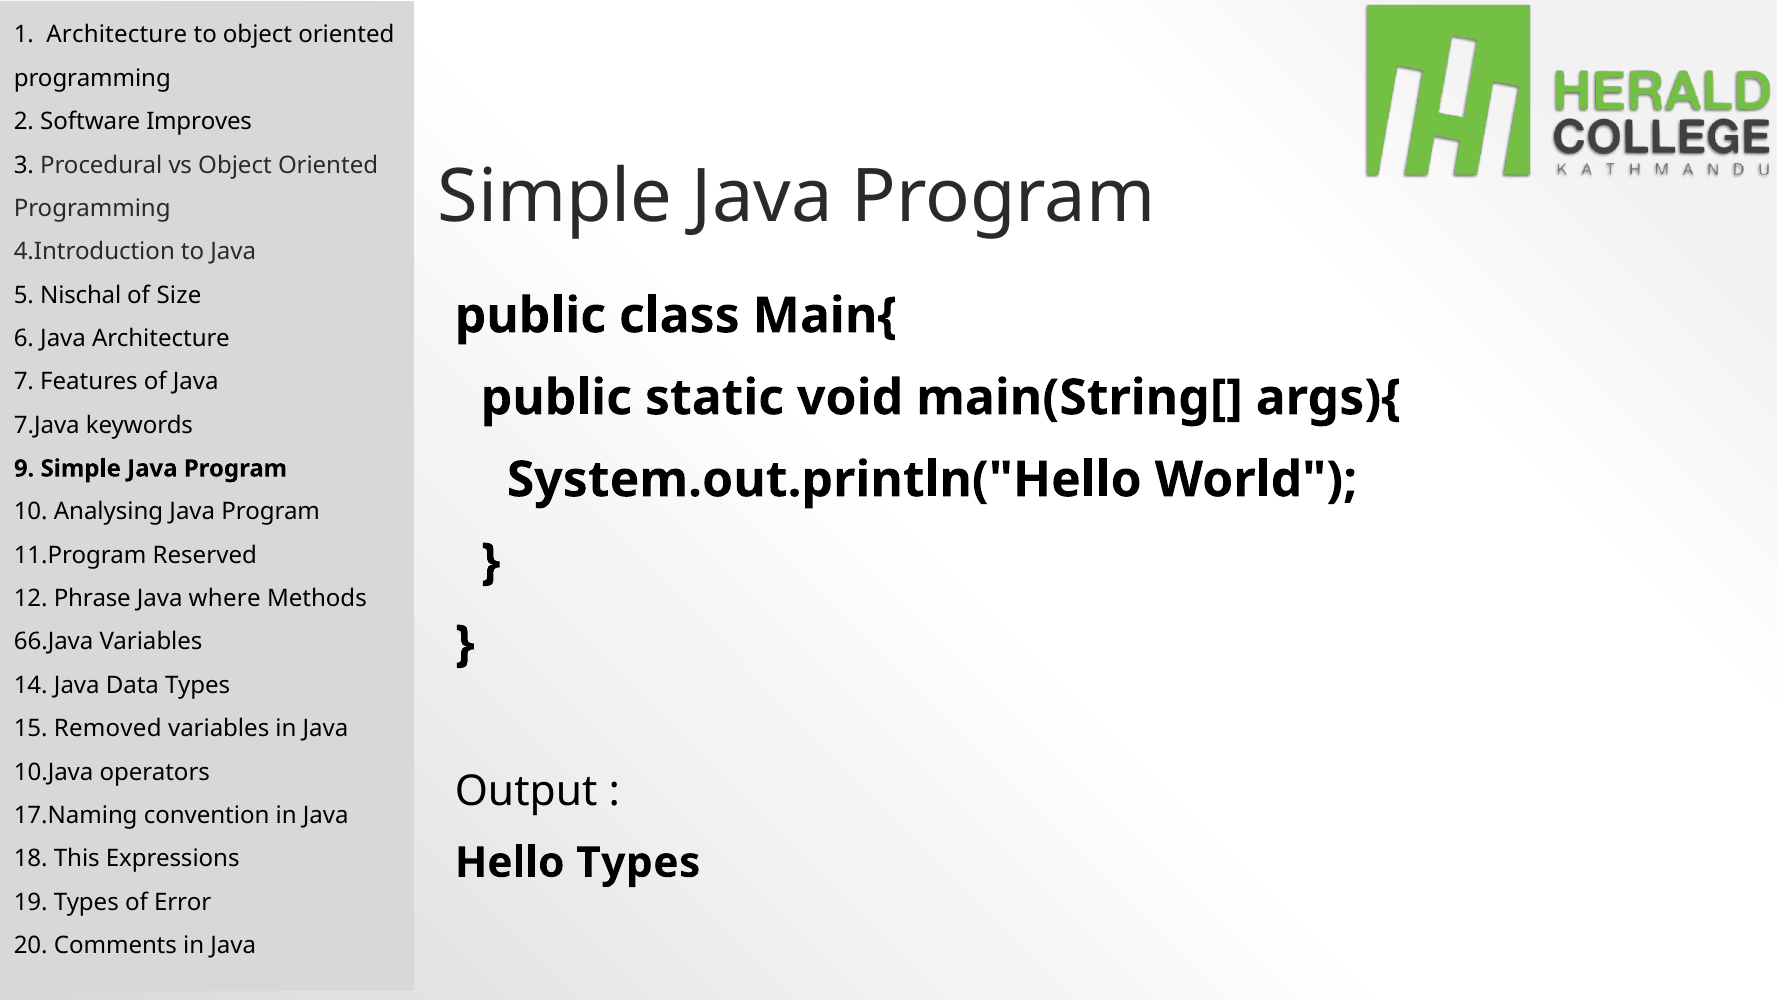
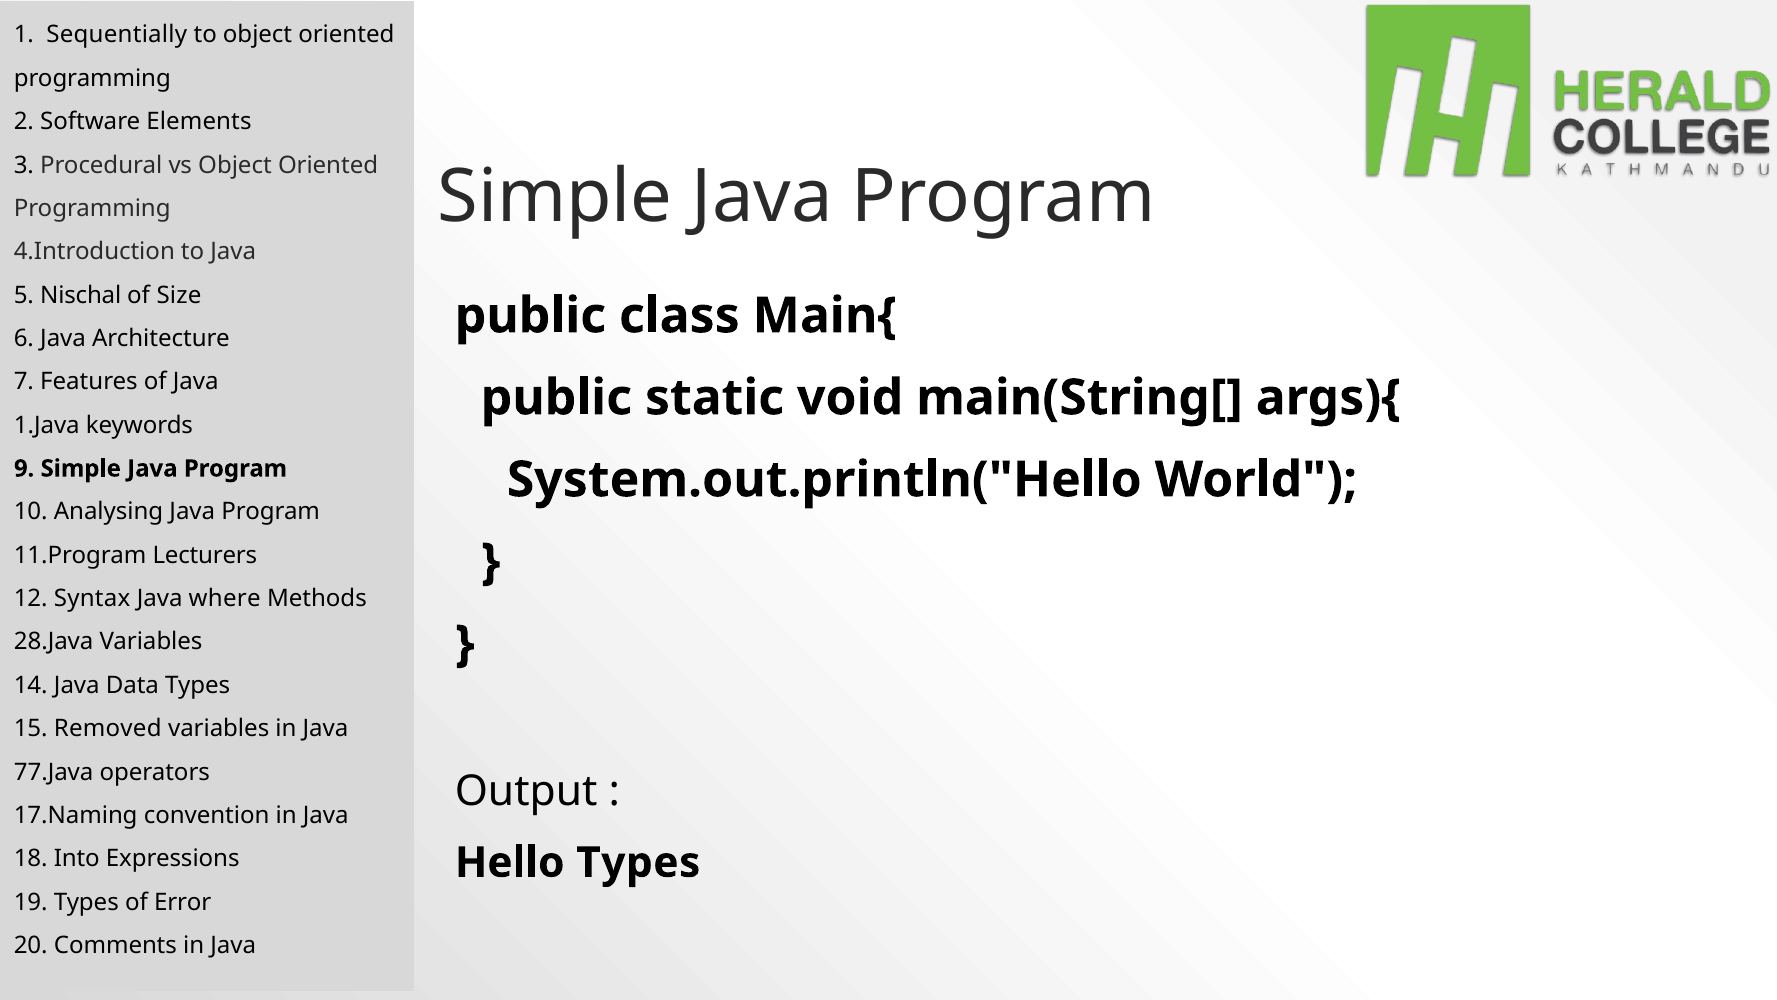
1 Architecture: Architecture -> Sequentially
Improves: Improves -> Elements
7.Java: 7.Java -> 1.Java
Reserved: Reserved -> Lecturers
Phrase: Phrase -> Syntax
66.Java: 66.Java -> 28.Java
10.Java: 10.Java -> 77.Java
This: This -> Into
